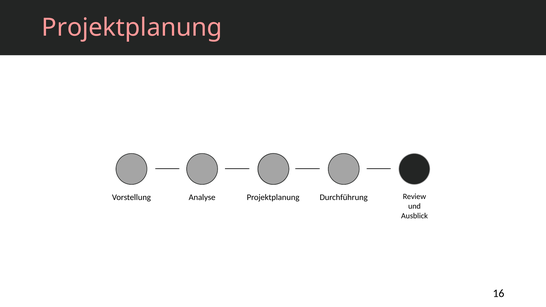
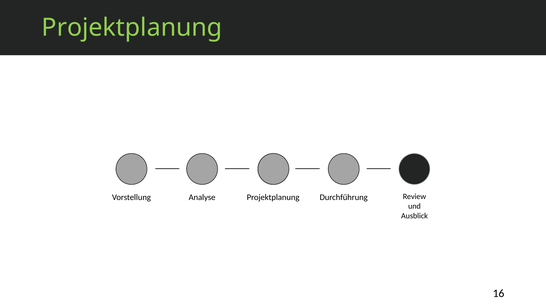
Projektplanung at (132, 27) colour: pink -> light green
